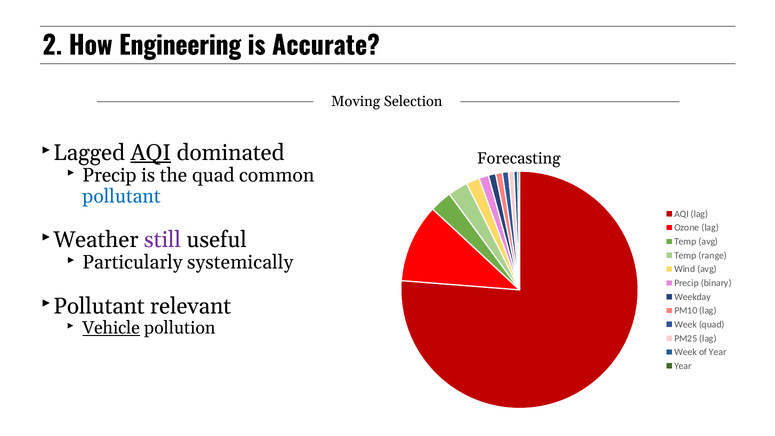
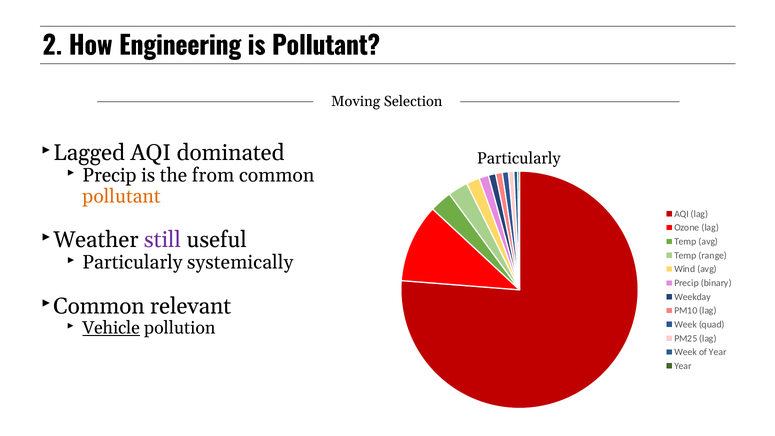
is Accurate: Accurate -> Pollutant
AQI at (151, 153) underline: present -> none
Forecasting at (519, 158): Forecasting -> Particularly
the quad: quad -> from
pollutant at (121, 196) colour: blue -> orange
Pollutant at (99, 306): Pollutant -> Common
